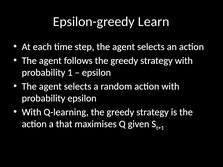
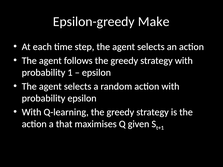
Learn: Learn -> Make
